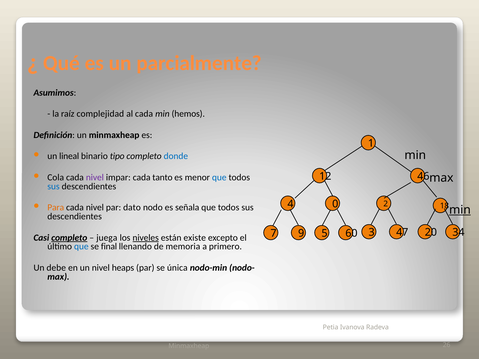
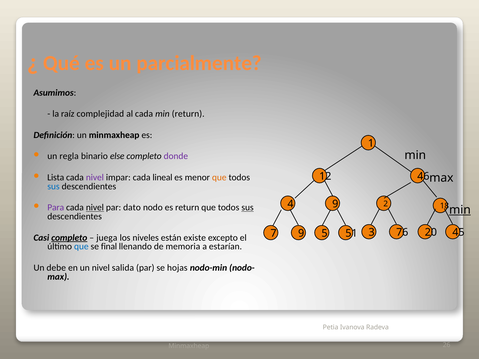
min hemos: hemos -> return
lineal: lineal -> regla
tipo: tipo -> else
donde colour: blue -> purple
Cola: Cola -> Lista
tanto: tanto -> lineal
que at (219, 177) colour: blue -> orange
4 0: 0 -> 9
Para colour: orange -> purple
nivel at (95, 208) underline: none -> present
es señala: señala -> return
sus at (248, 208) underline: none -> present
34: 34 -> 45
60: 60 -> 51
47: 47 -> 76
niveles underline: present -> none
primero: primero -> estarían
heaps: heaps -> salida
única: única -> hojas
